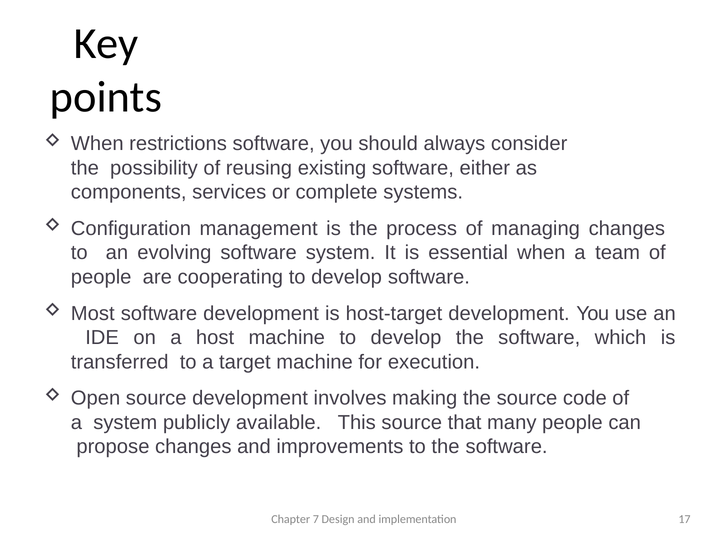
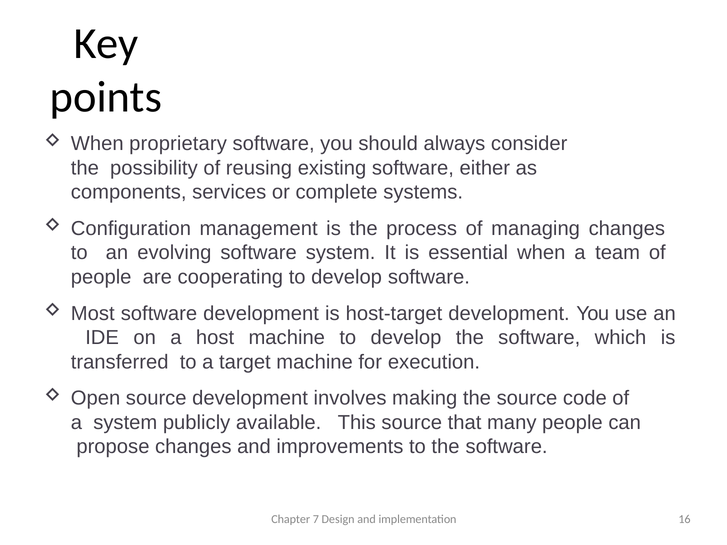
restrictions: restrictions -> proprietary
17: 17 -> 16
